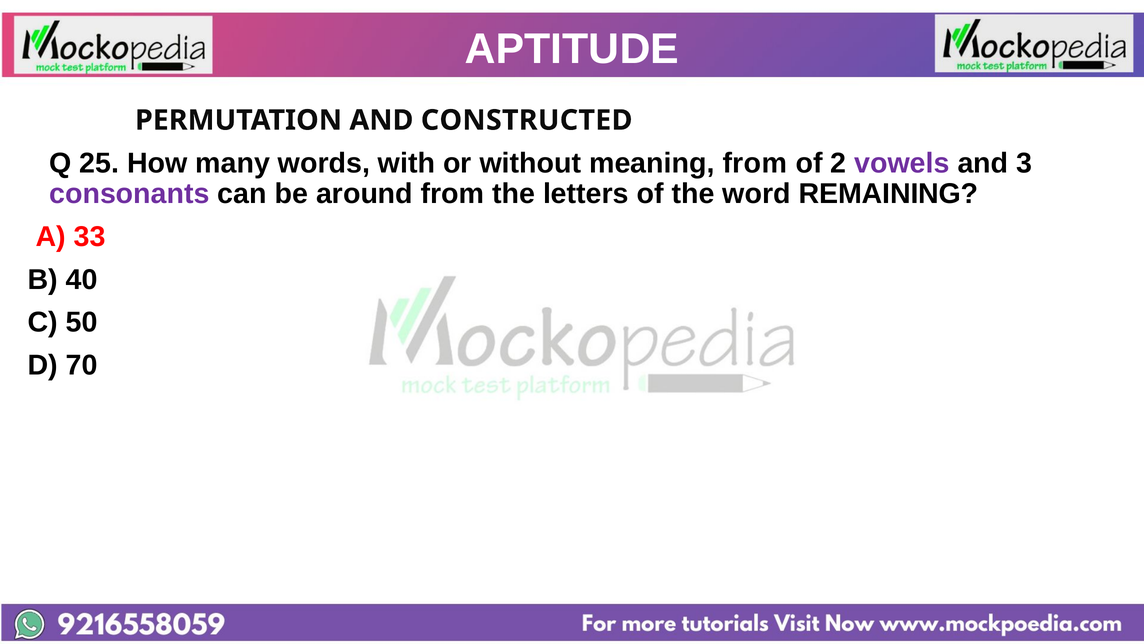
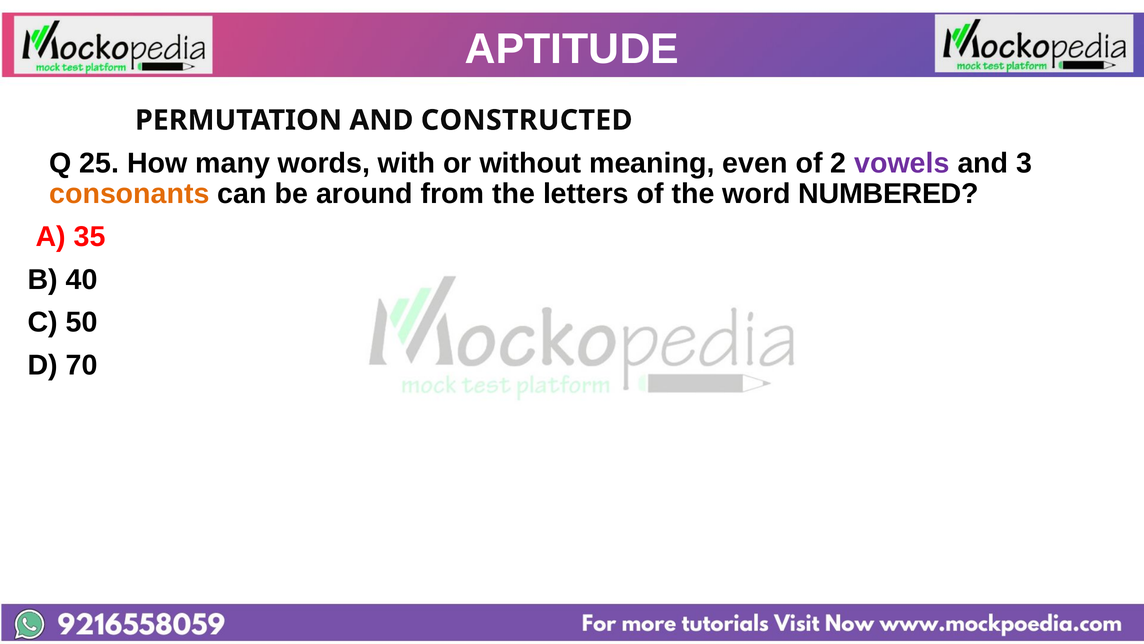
meaning from: from -> even
consonants colour: purple -> orange
REMAINING: REMAINING -> NUMBERED
33: 33 -> 35
